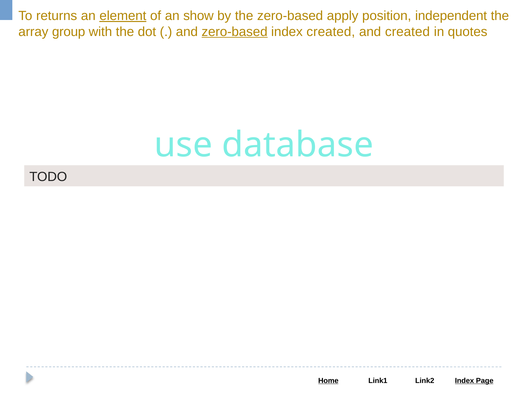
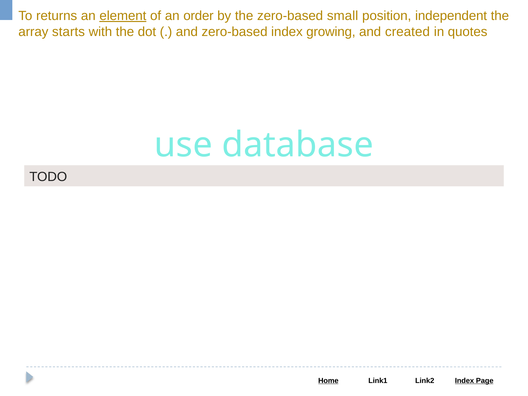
show: show -> order
apply: apply -> small
group: group -> starts
zero-based at (235, 32) underline: present -> none
index created: created -> growing
